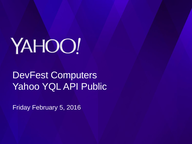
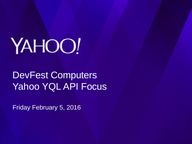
Public: Public -> Focus
